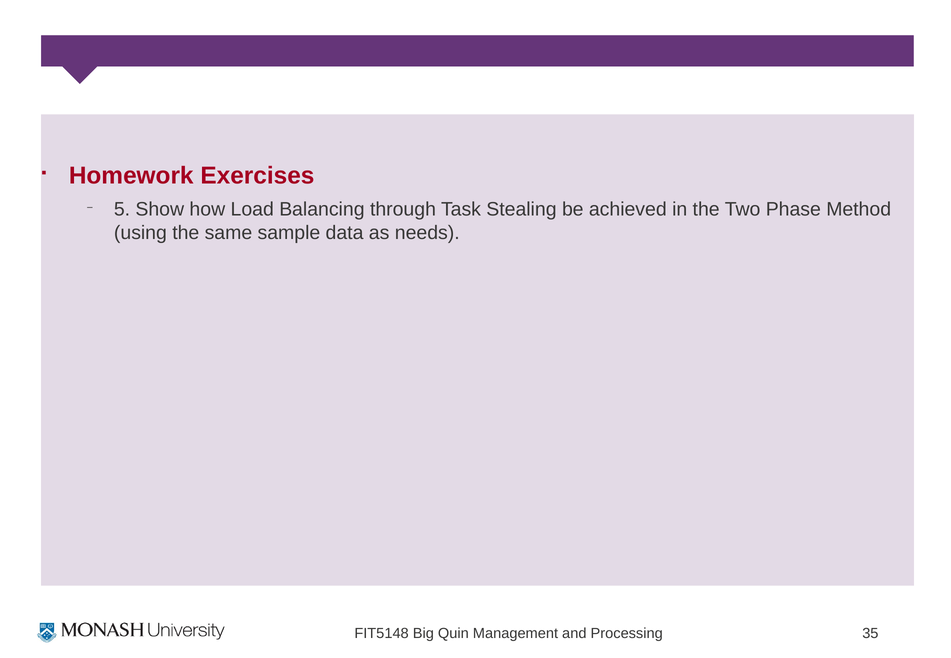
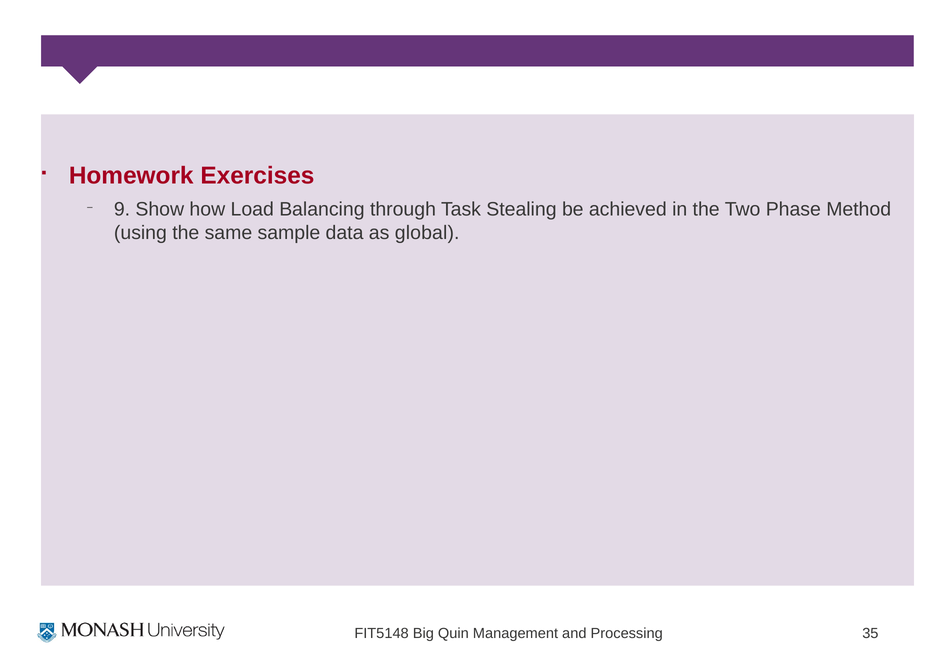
5: 5 -> 9
needs: needs -> global
